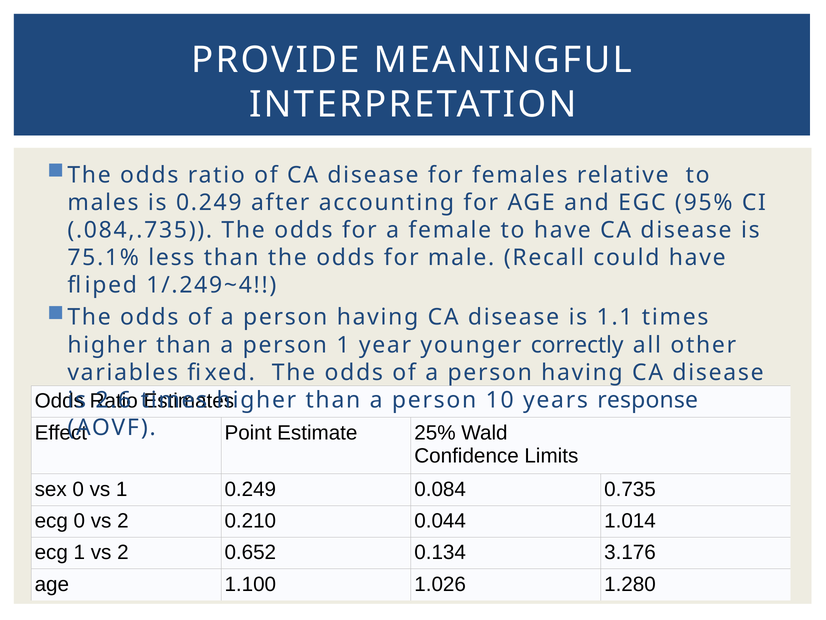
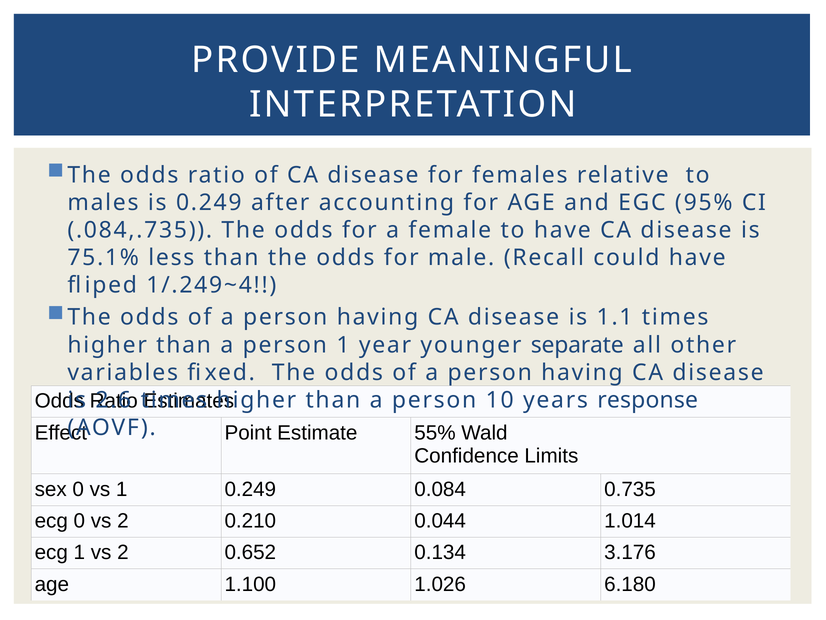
correctly: correctly -> separate
25%: 25% -> 55%
1.280: 1.280 -> 6.180
